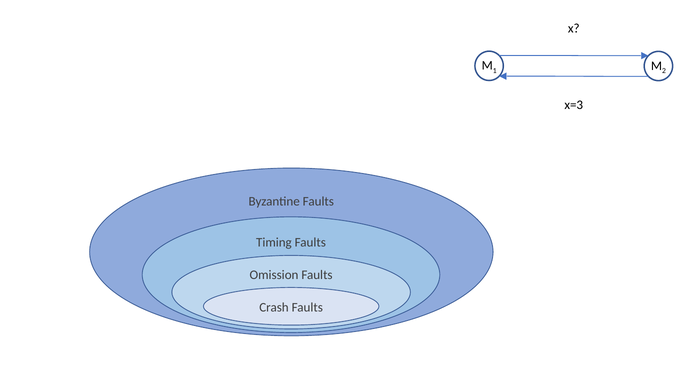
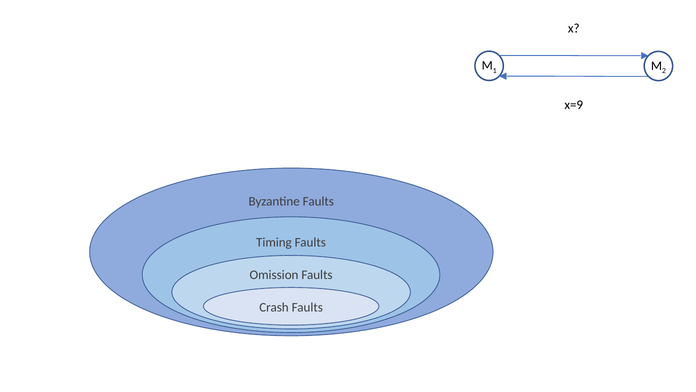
x=3: x=3 -> x=9
